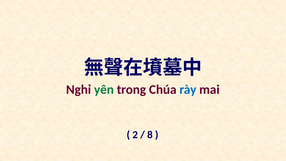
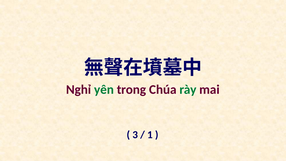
rày colour: blue -> green
2: 2 -> 3
8: 8 -> 1
